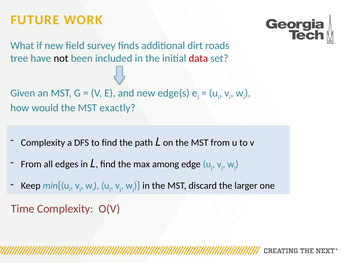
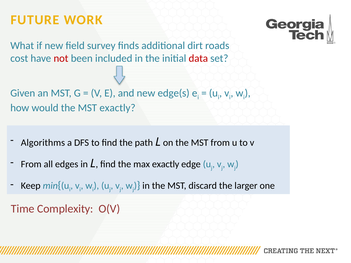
tree: tree -> cost
not colour: black -> red
Complexity at (43, 143): Complexity -> Algorithms
max among: among -> exactly
